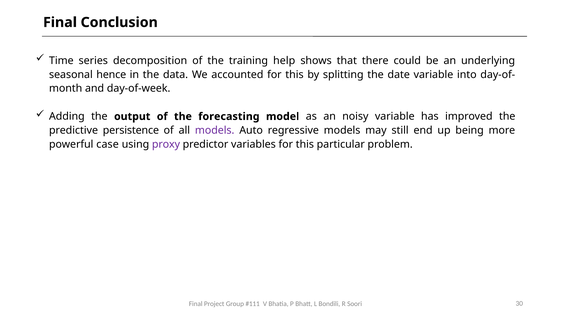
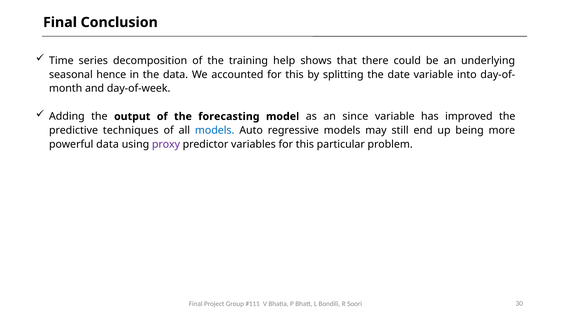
noisy: noisy -> since
persistence: persistence -> techniques
models at (215, 131) colour: purple -> blue
powerful case: case -> data
